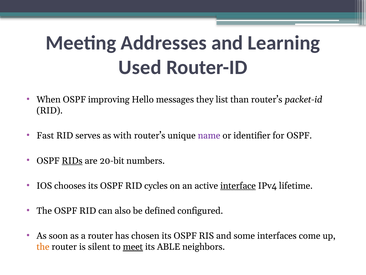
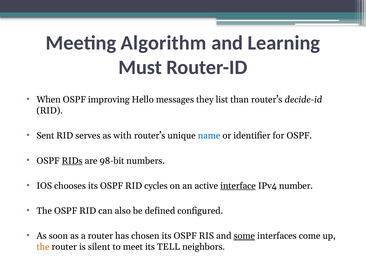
Addresses: Addresses -> Algorithm
Used: Used -> Must
packet-id: packet-id -> decide-id
Fast: Fast -> Sent
name colour: purple -> blue
20-bit: 20-bit -> 98-bit
lifetime: lifetime -> number
some underline: none -> present
meet underline: present -> none
ABLE: ABLE -> TELL
